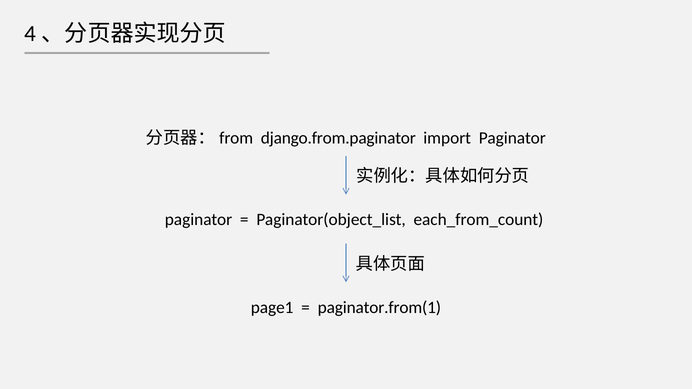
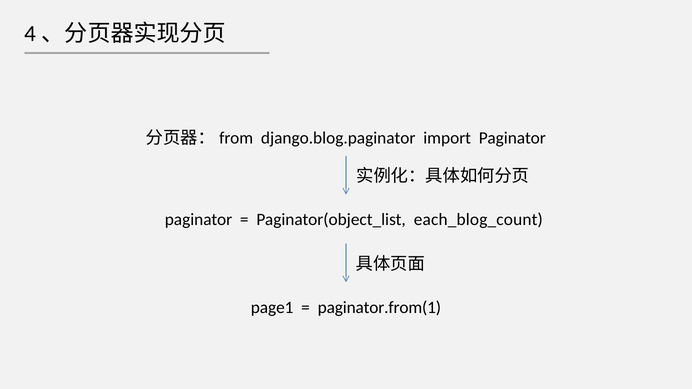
django.from.paginator: django.from.paginator -> django.blog.paginator
each_from_count: each_from_count -> each_blog_count
